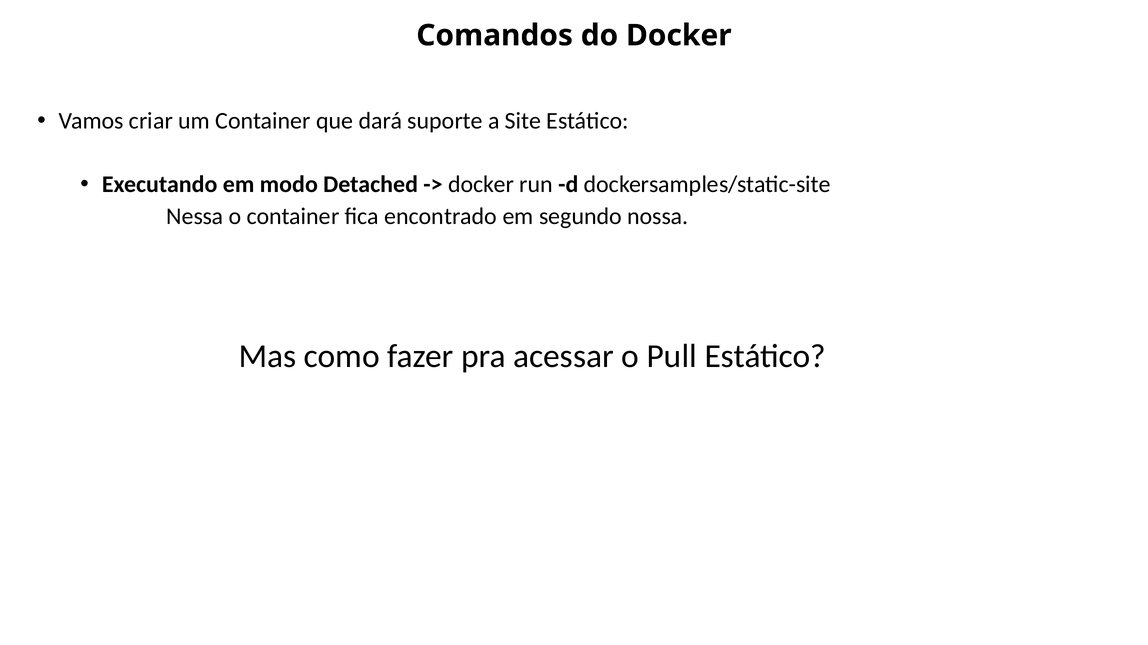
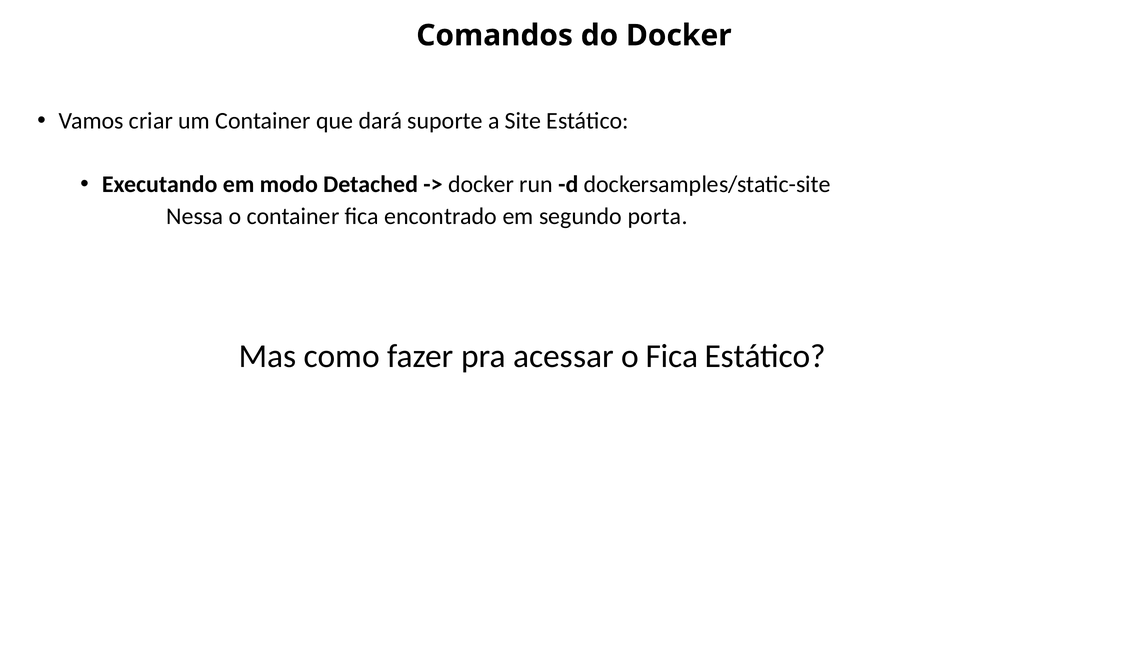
nossa: nossa -> porta
o Pull: Pull -> Fica
